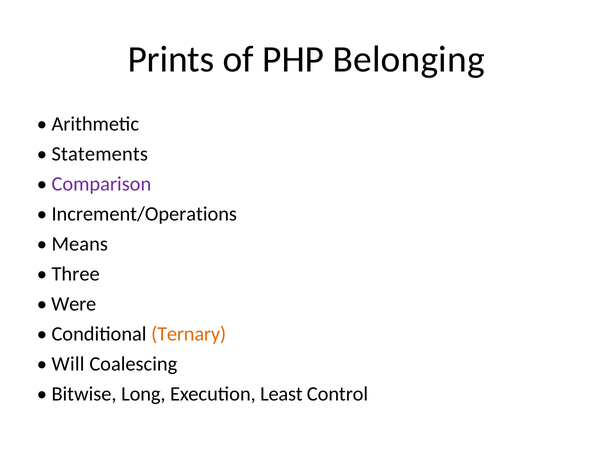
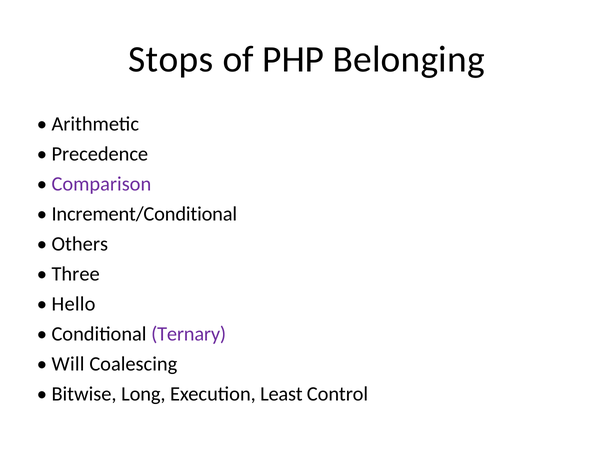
Prints: Prints -> Stops
Statements: Statements -> Precedence
Increment/Operations: Increment/Operations -> Increment/Conditional
Means: Means -> Others
Were: Were -> Hello
Ternary colour: orange -> purple
